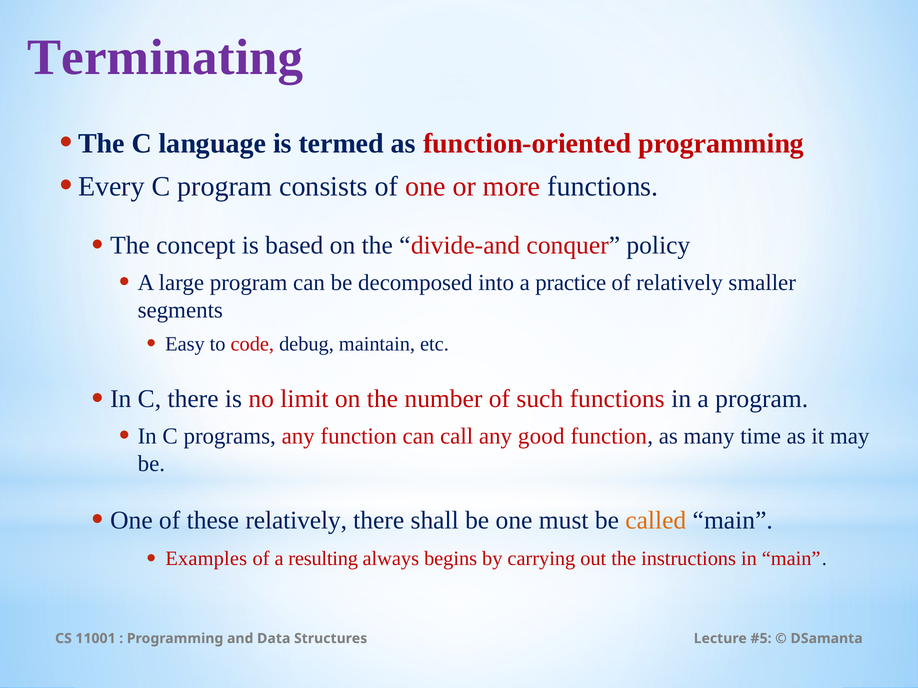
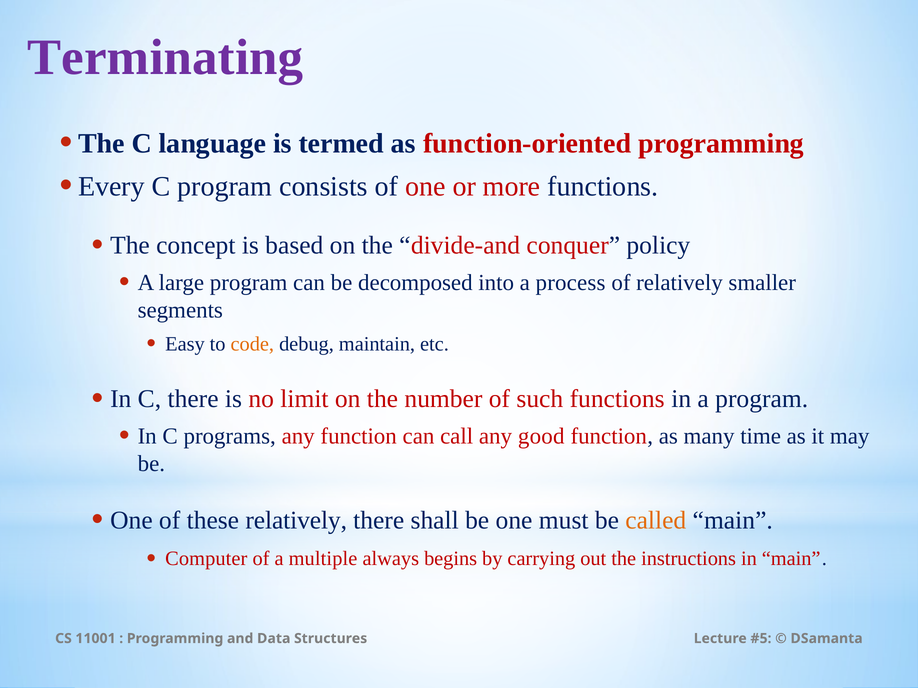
practice: practice -> process
code colour: red -> orange
Examples: Examples -> Computer
resulting: resulting -> multiple
